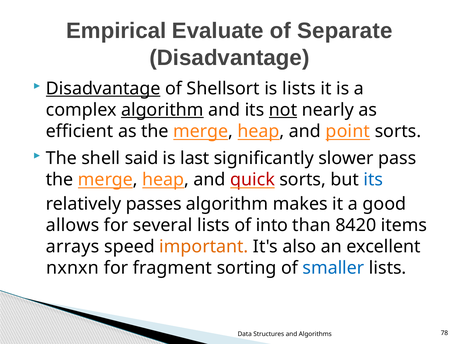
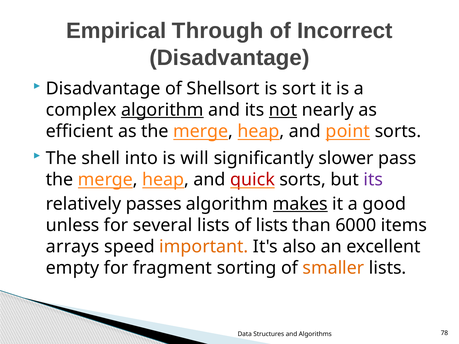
Evaluate: Evaluate -> Through
Separate: Separate -> Incorrect
Disadvantage at (103, 89) underline: present -> none
is lists: lists -> sort
said: said -> into
last: last -> will
its at (373, 180) colour: blue -> purple
makes underline: none -> present
allows: allows -> unless
of into: into -> lists
8420: 8420 -> 6000
nxnxn: nxnxn -> empty
smaller colour: blue -> orange
